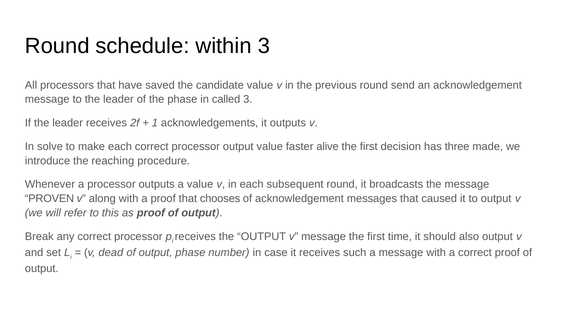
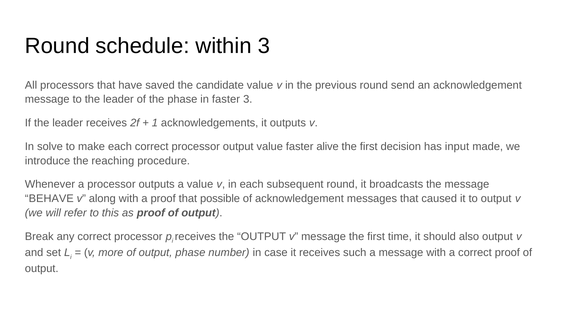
in called: called -> faster
three: three -> input
PROVEN: PROVEN -> BEHAVE
chooses: chooses -> possible
dead: dead -> more
